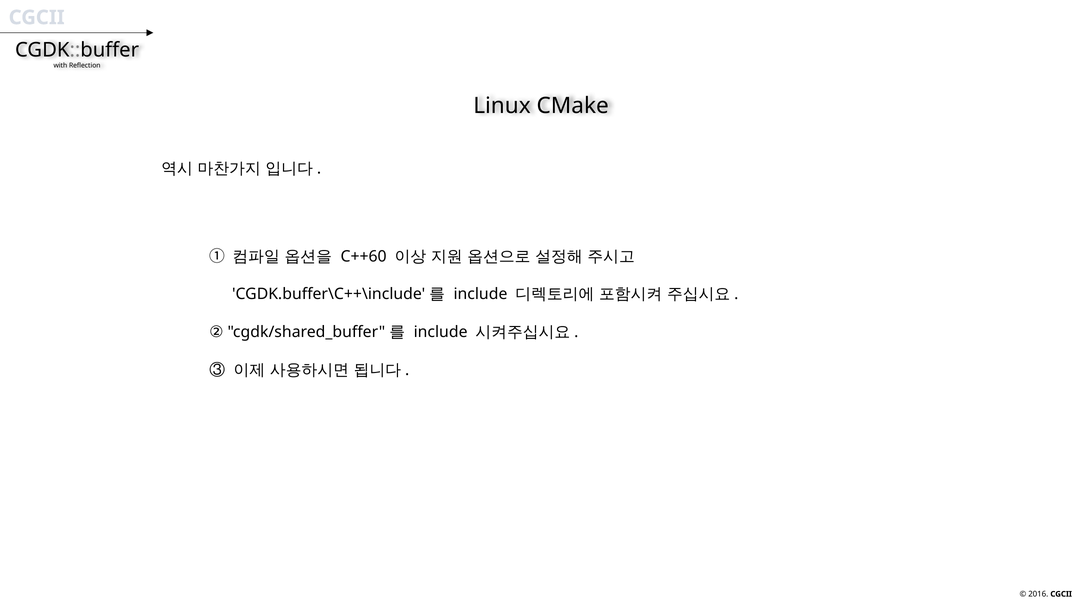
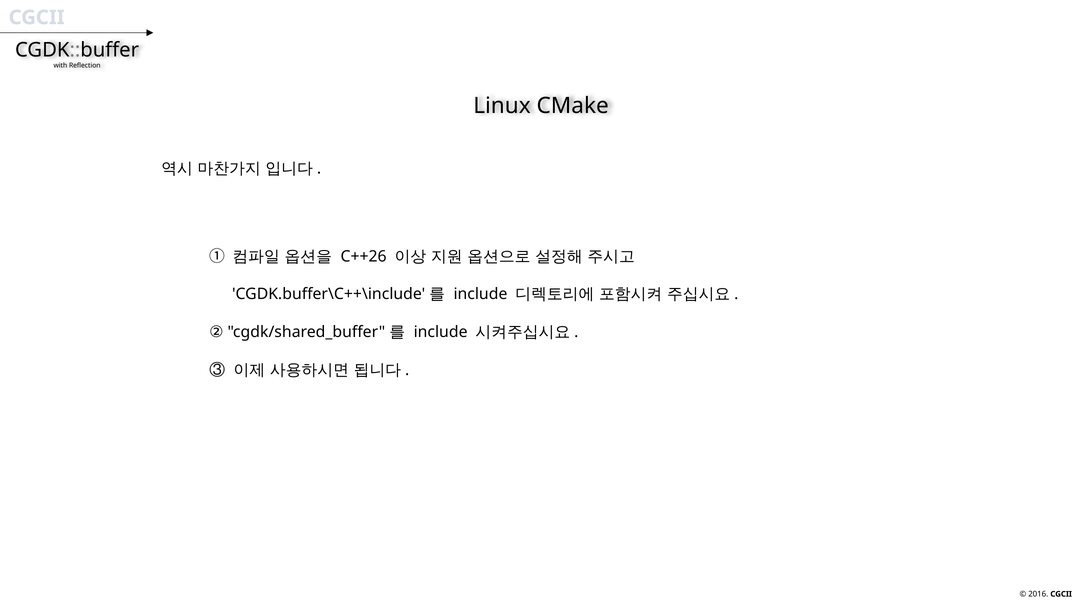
C++60: C++60 -> C++26
